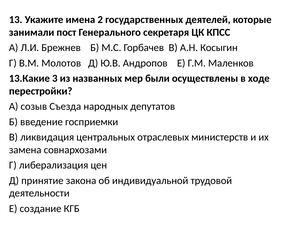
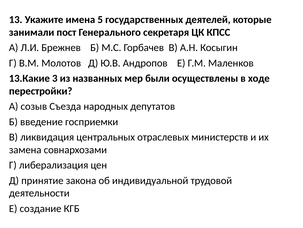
2: 2 -> 5
